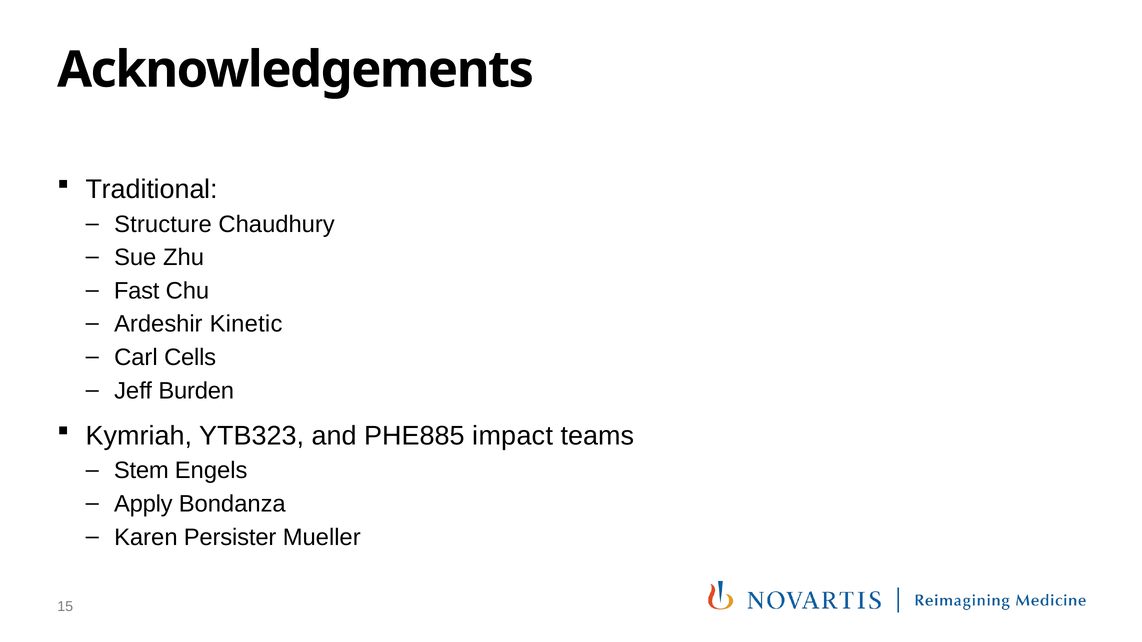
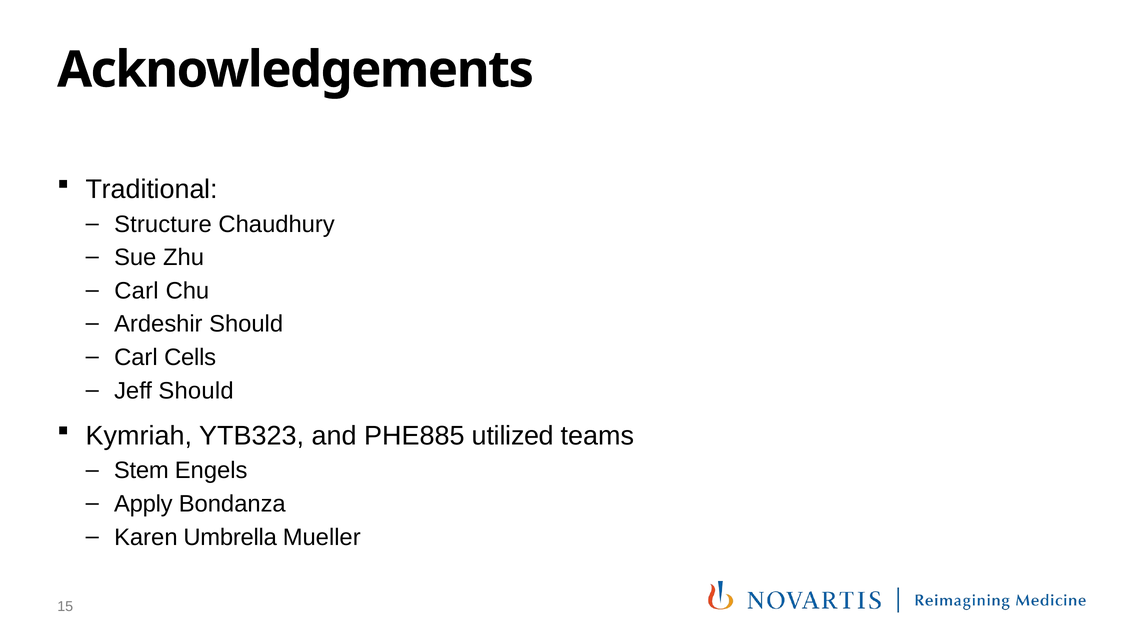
Fast at (137, 291): Fast -> Carl
Ardeshir Kinetic: Kinetic -> Should
Jeff Burden: Burden -> Should
impact: impact -> utilized
Persister: Persister -> Umbrella
